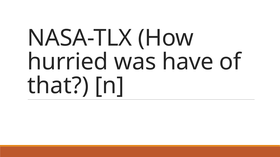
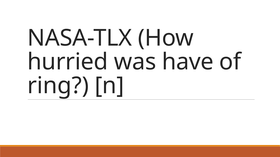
that: that -> ring
